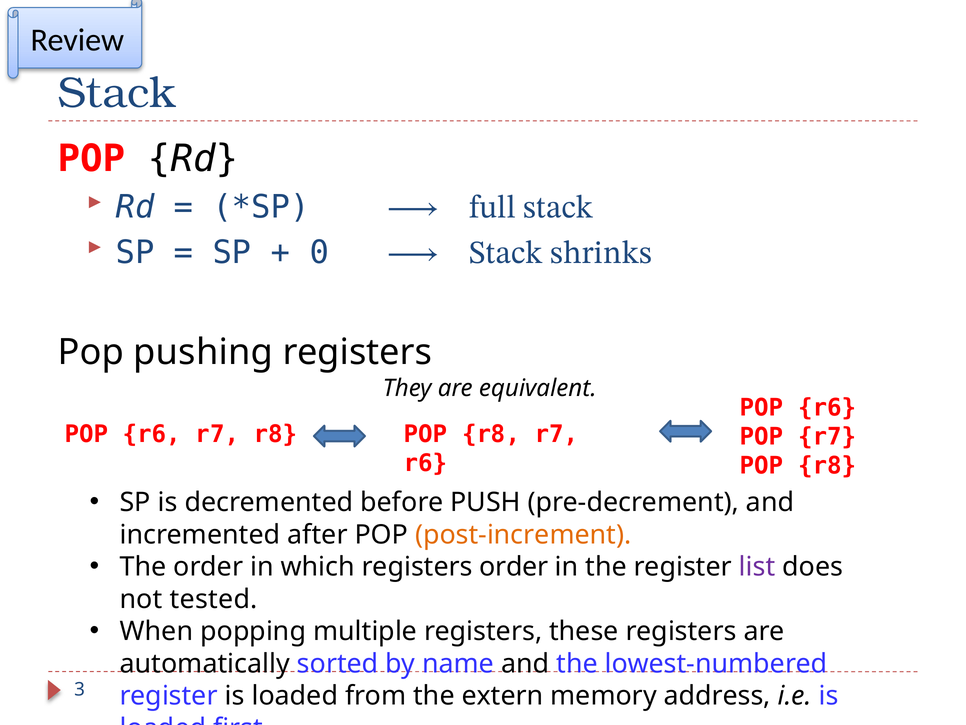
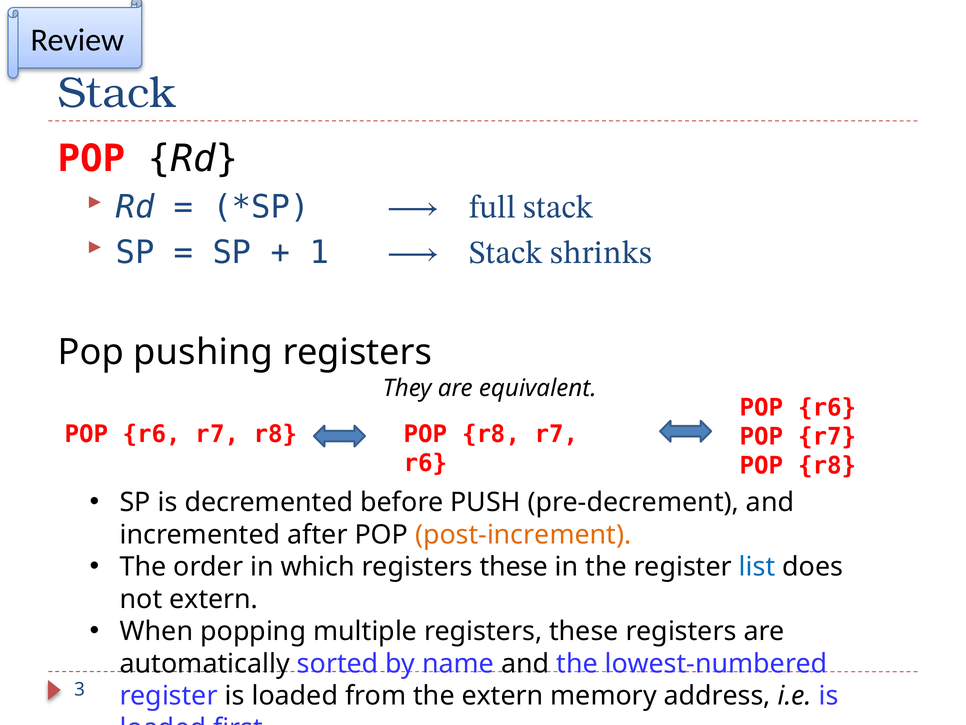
0: 0 -> 1
which registers order: order -> these
list colour: purple -> blue
not tested: tested -> extern
